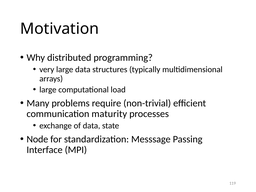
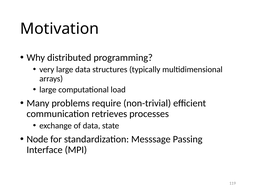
maturity: maturity -> retrieves
